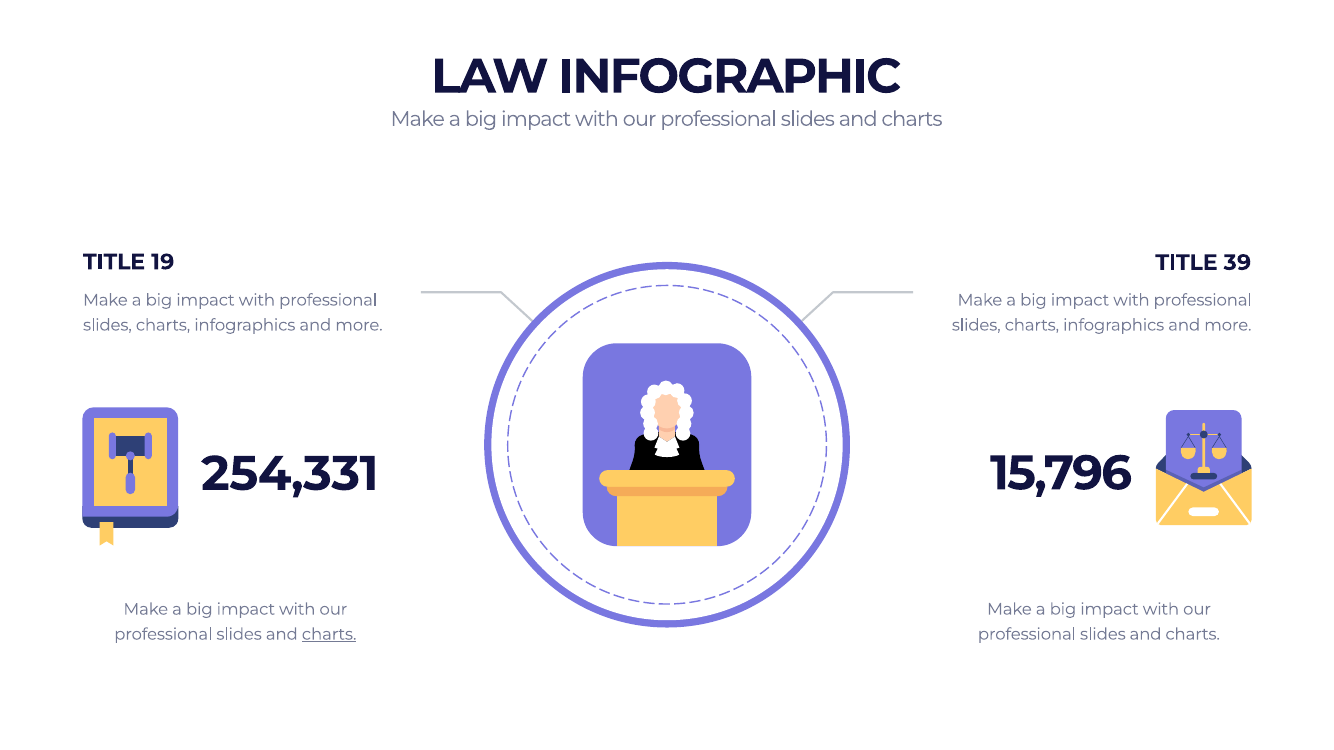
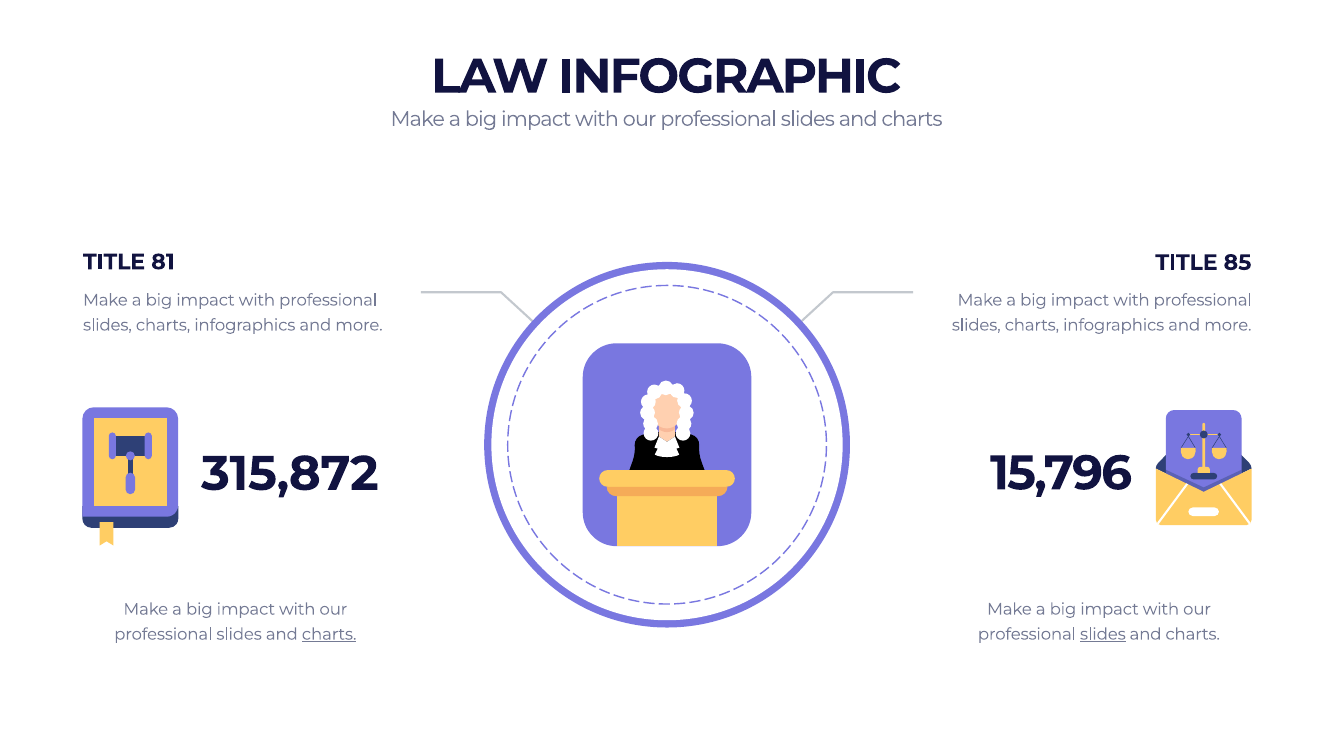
19: 19 -> 81
39: 39 -> 85
254,331: 254,331 -> 315,872
slides at (1103, 635) underline: none -> present
